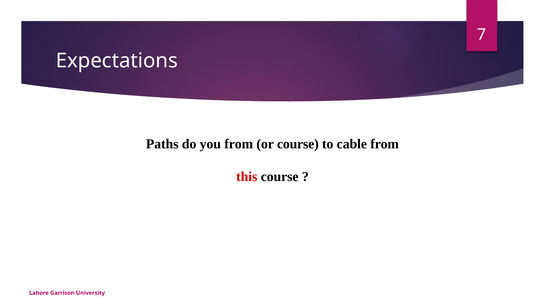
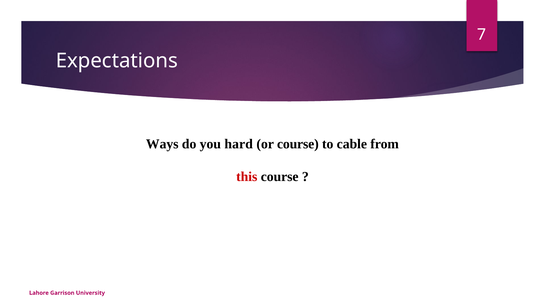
Paths: Paths -> Ways
you from: from -> hard
